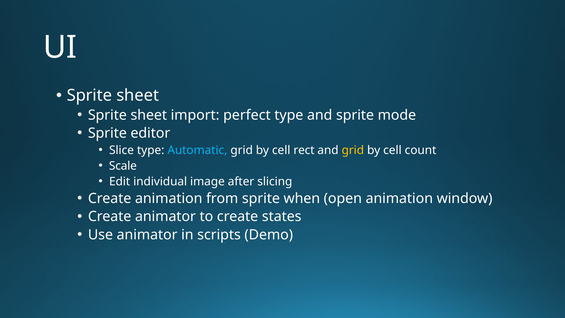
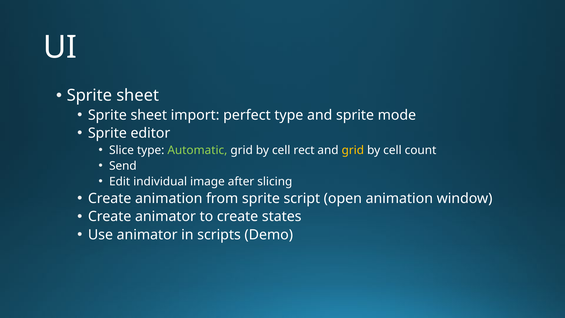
Automatic colour: light blue -> light green
Scale: Scale -> Send
when: when -> script
